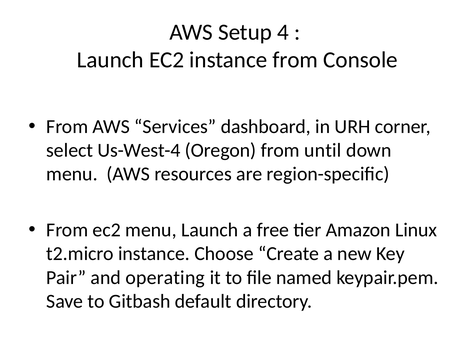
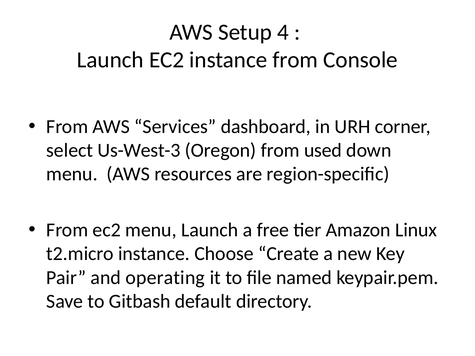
Us-West-4: Us-West-4 -> Us-West-3
until: until -> used
